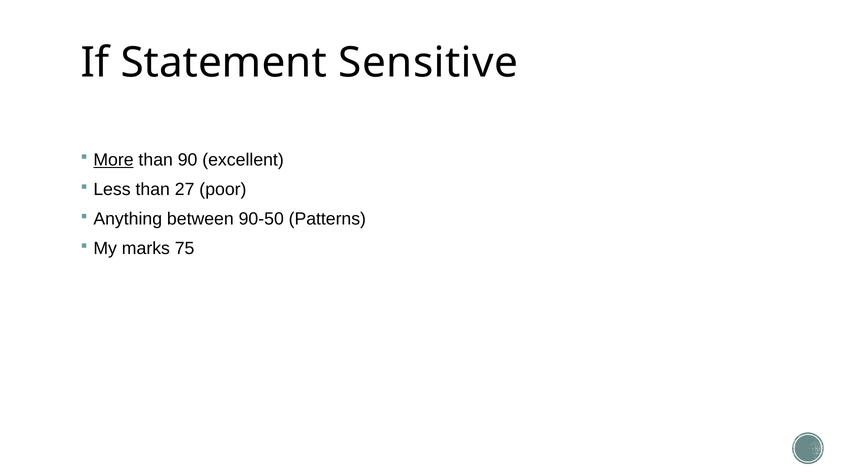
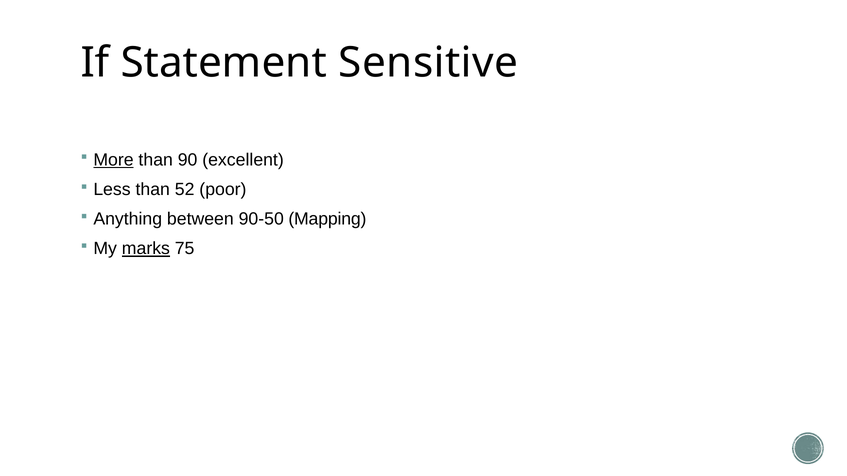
27: 27 -> 52
Patterns: Patterns -> Mapping
marks underline: none -> present
